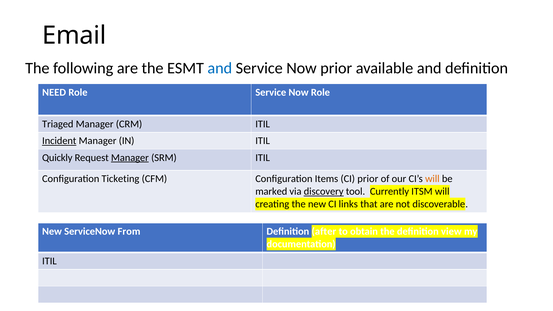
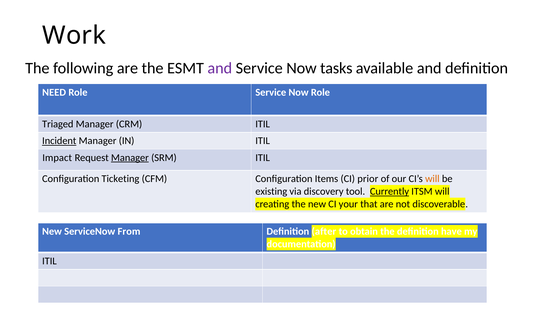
Email: Email -> Work
and at (220, 68) colour: blue -> purple
Now prior: prior -> tasks
Quickly: Quickly -> Impact
marked: marked -> existing
discovery underline: present -> none
Currently underline: none -> present
links: links -> your
view: view -> have
